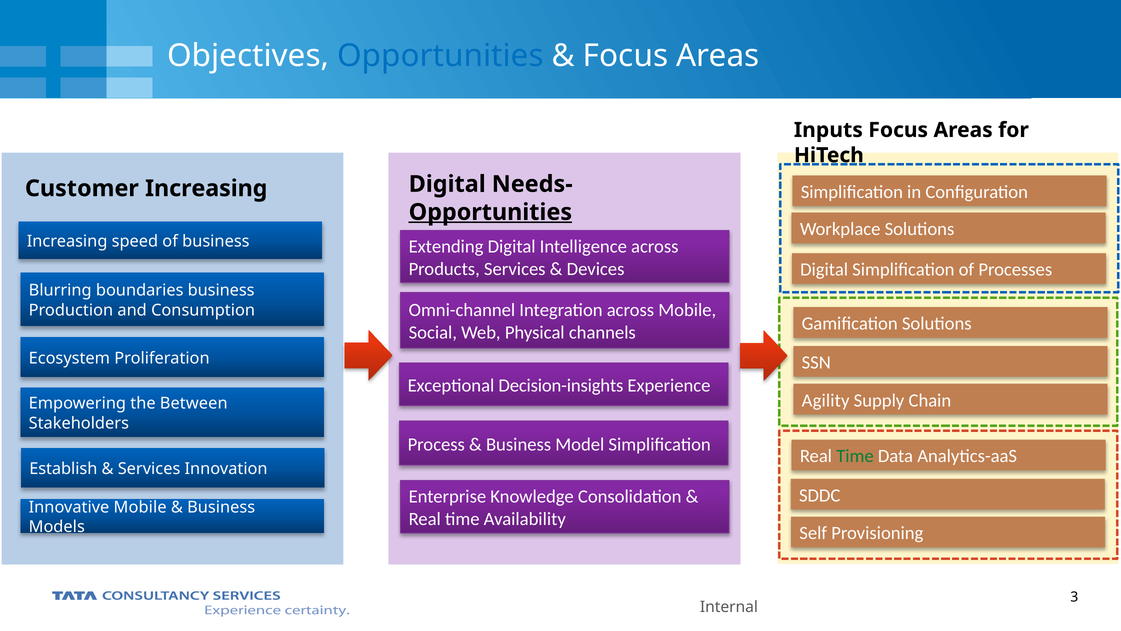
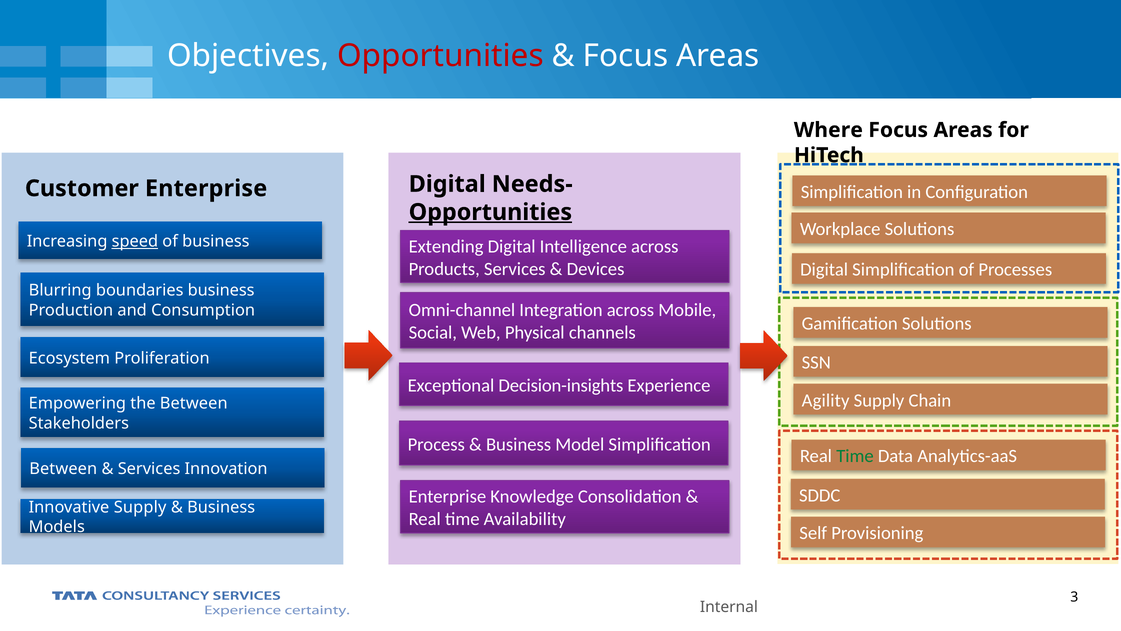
Opportunities at (440, 56) colour: blue -> red
Inputs: Inputs -> Where
Customer Increasing: Increasing -> Enterprise
speed underline: none -> present
Establish at (63, 469): Establish -> Between
Innovative Mobile: Mobile -> Supply
